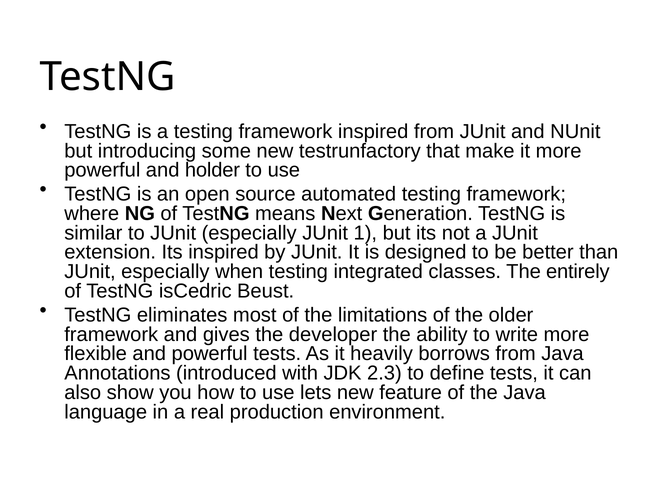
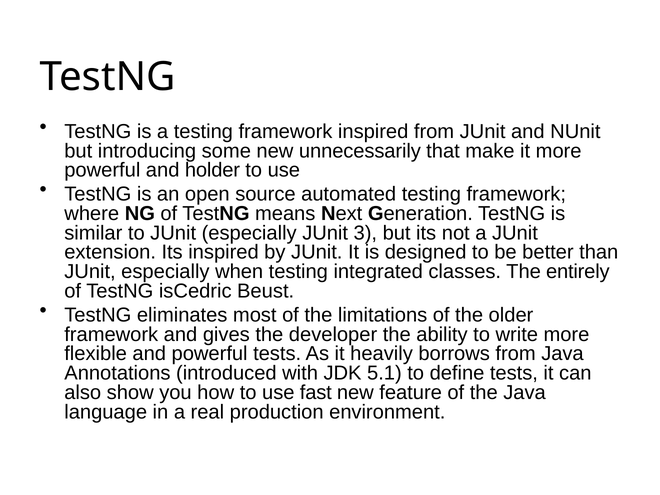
testrunfactory: testrunfactory -> unnecessarily
1: 1 -> 3
2.3: 2.3 -> 5.1
lets: lets -> fast
